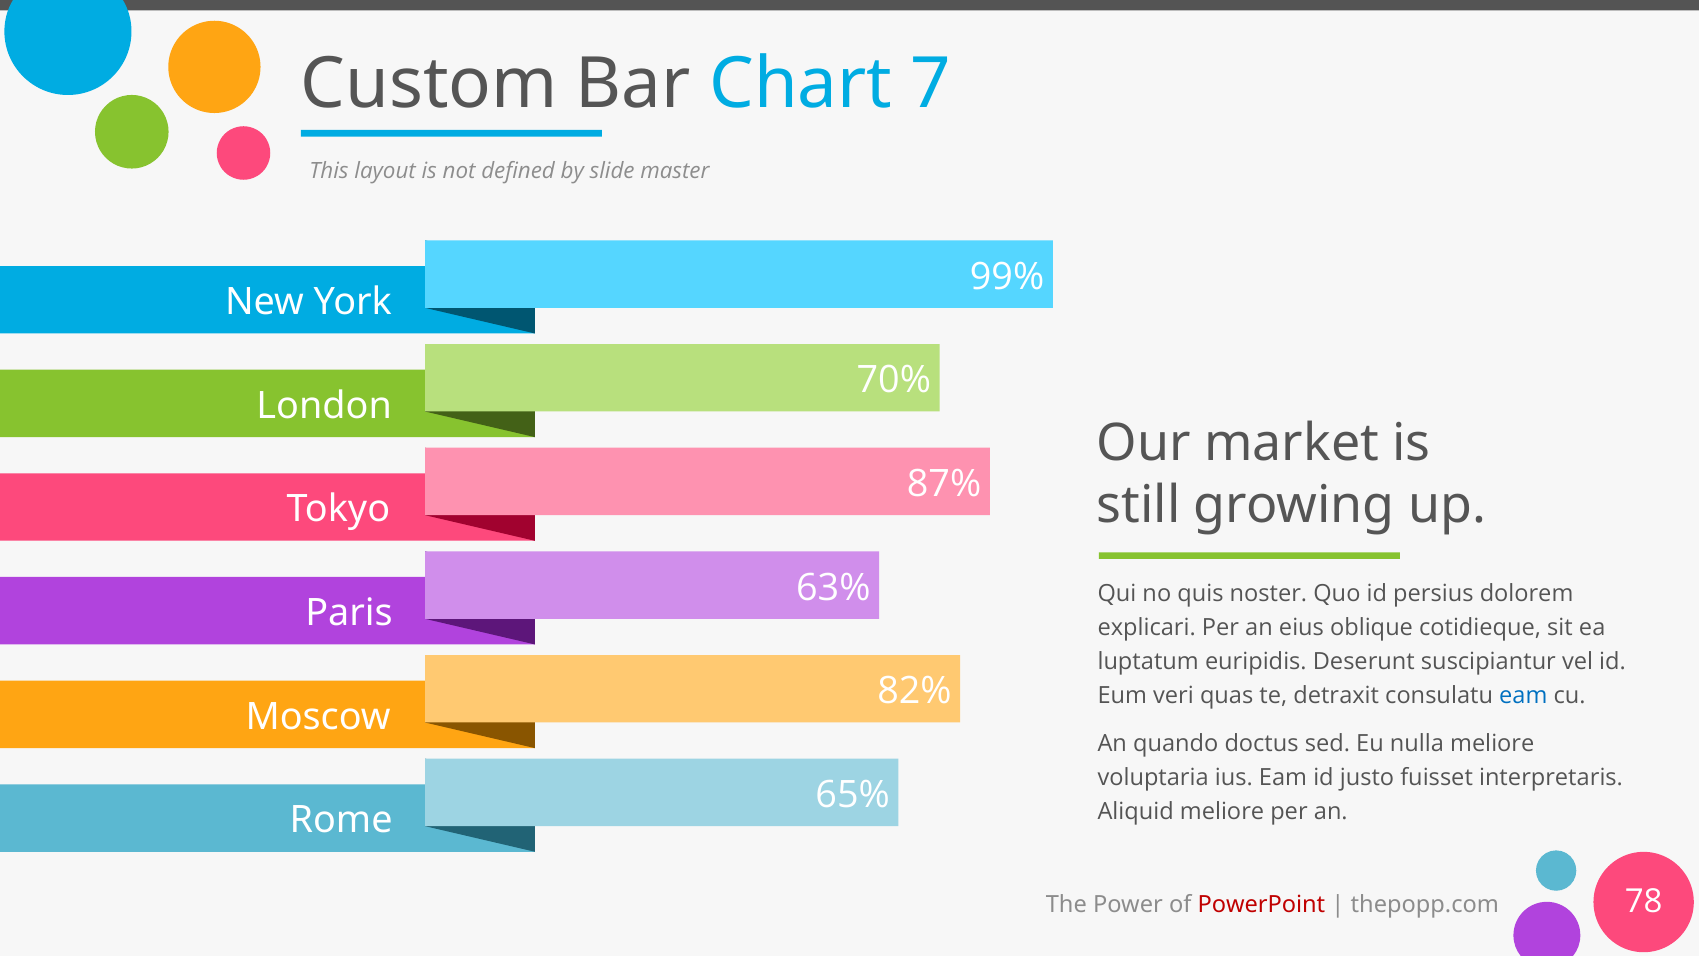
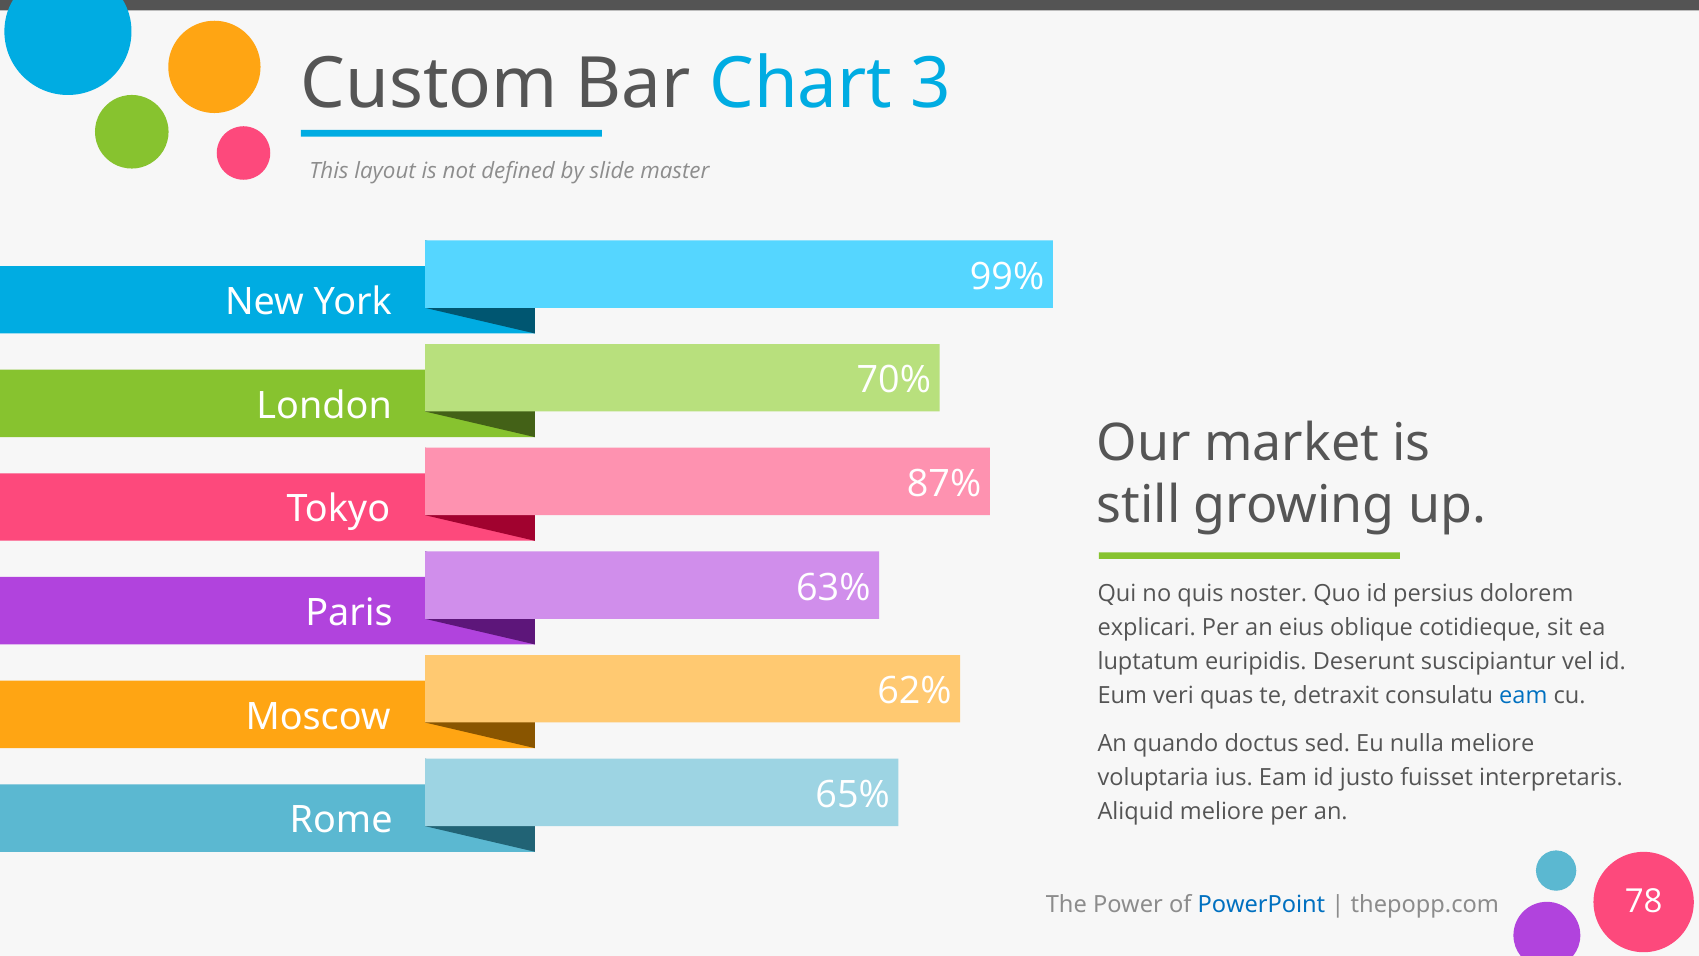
7: 7 -> 3
82%: 82% -> 62%
PowerPoint colour: red -> blue
